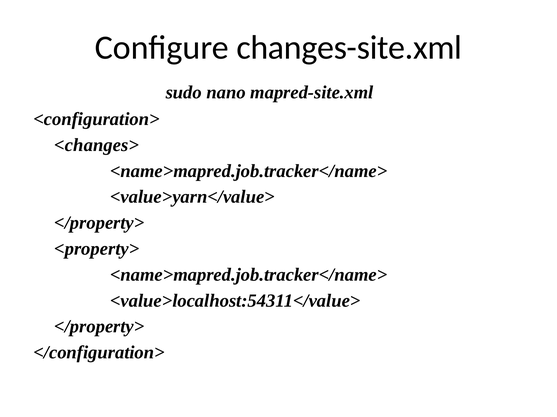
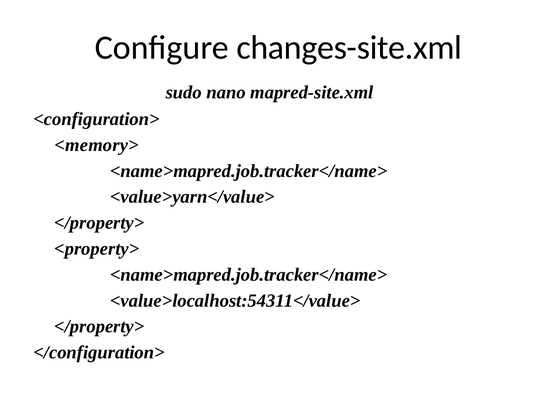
<changes>: <changes> -> <memory>
